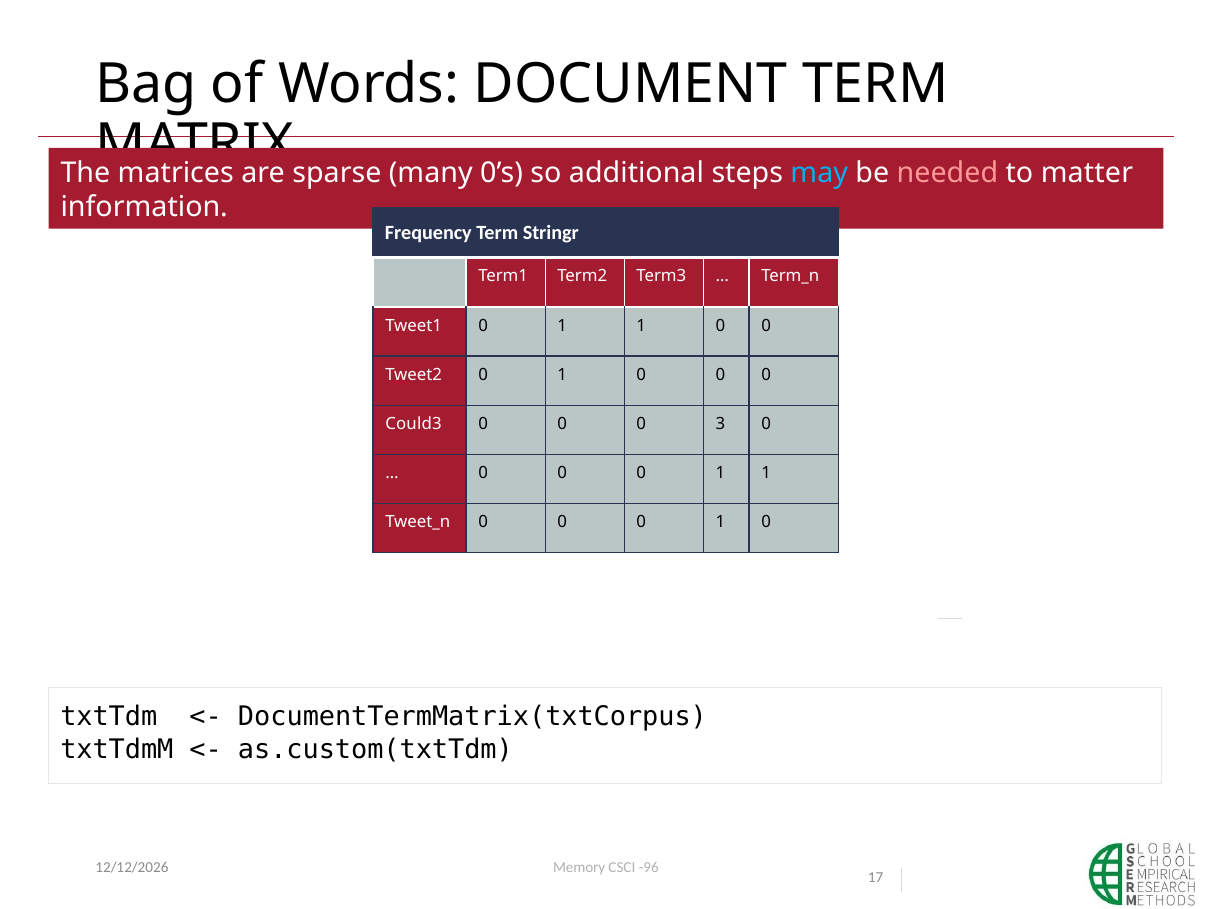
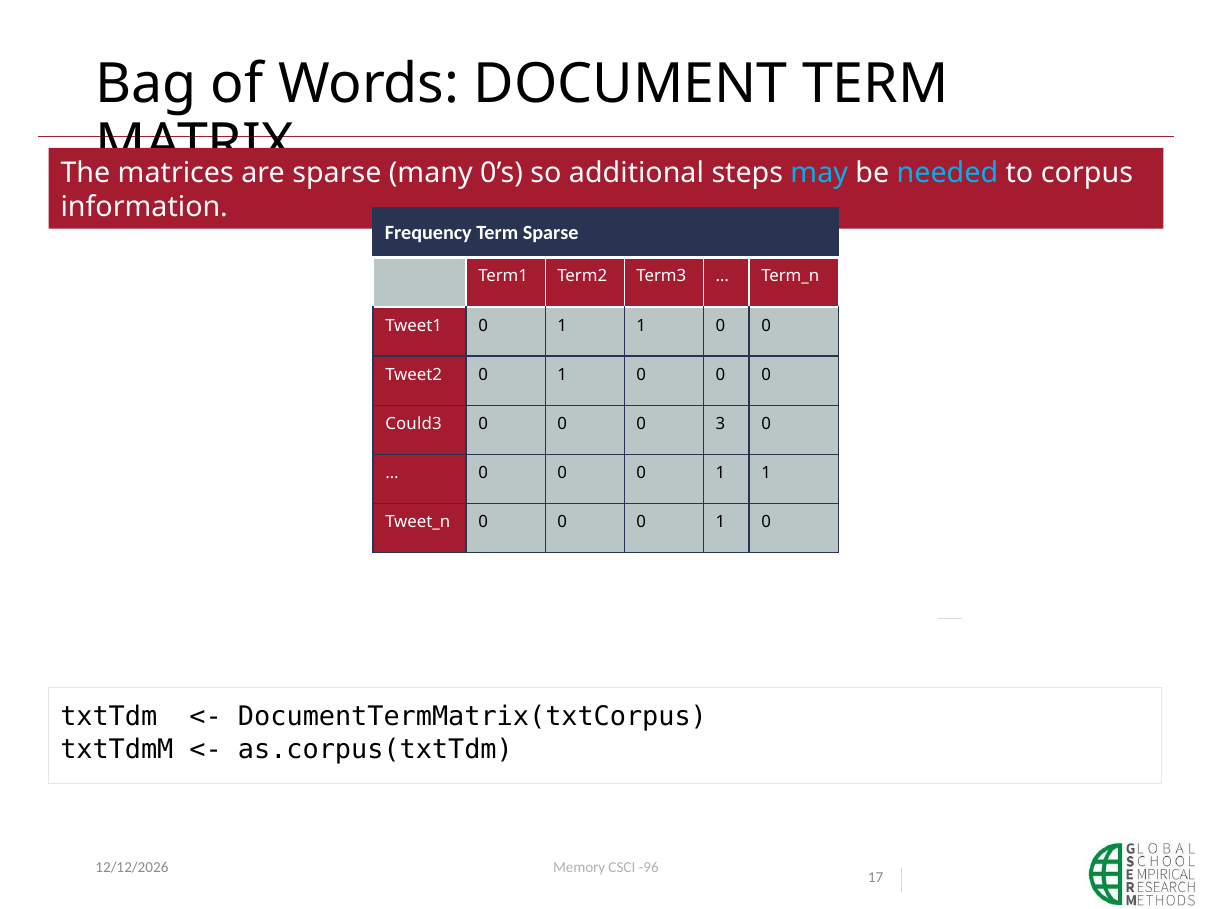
needed colour: pink -> light blue
matter: matter -> corpus
Term Stringr: Stringr -> Sparse
as.custom(txtTdm: as.custom(txtTdm -> as.corpus(txtTdm
